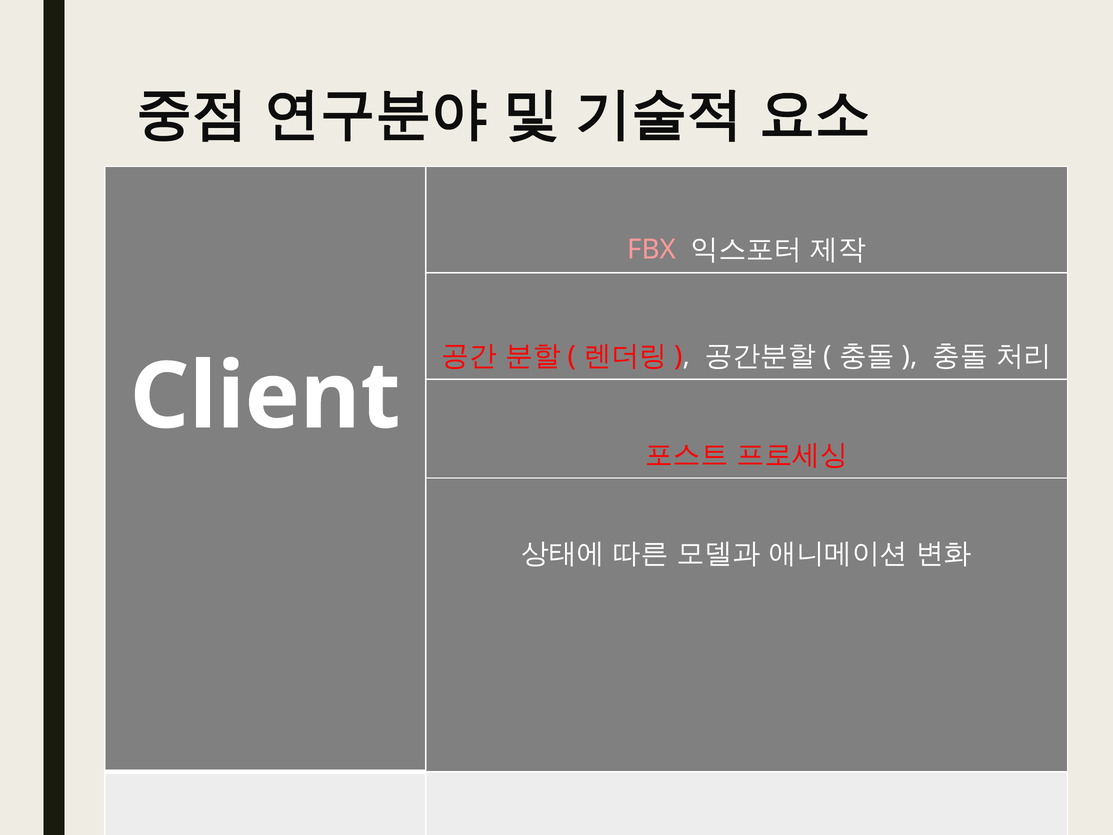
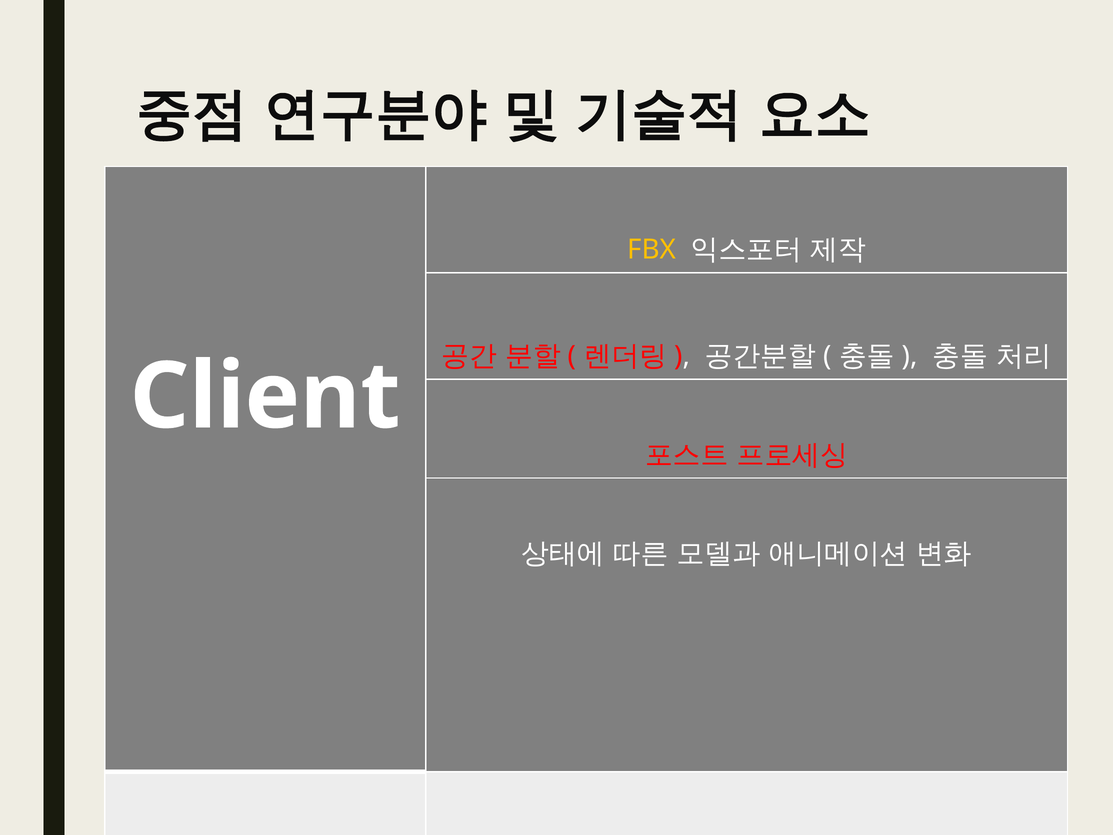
FBX colour: pink -> yellow
